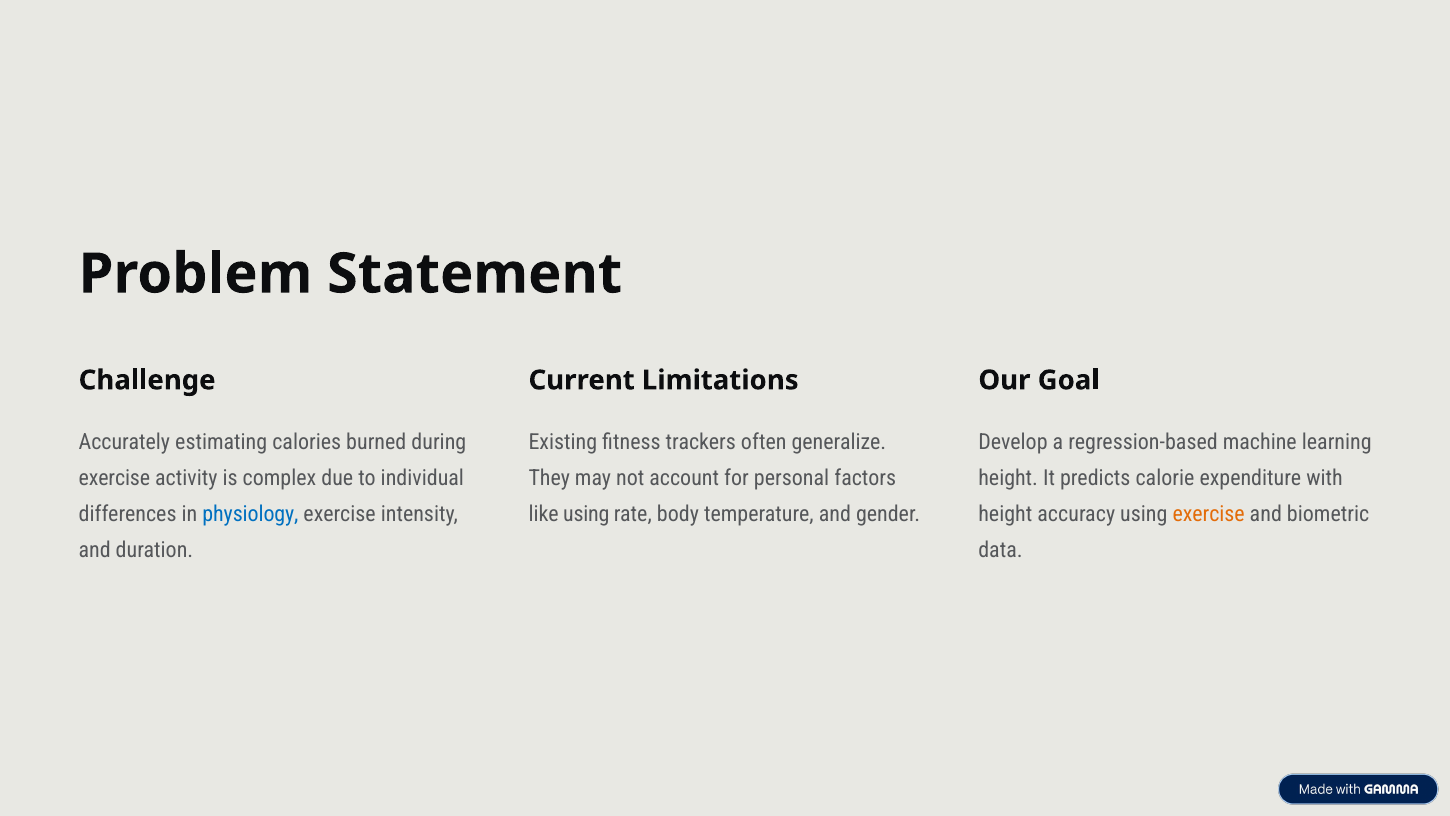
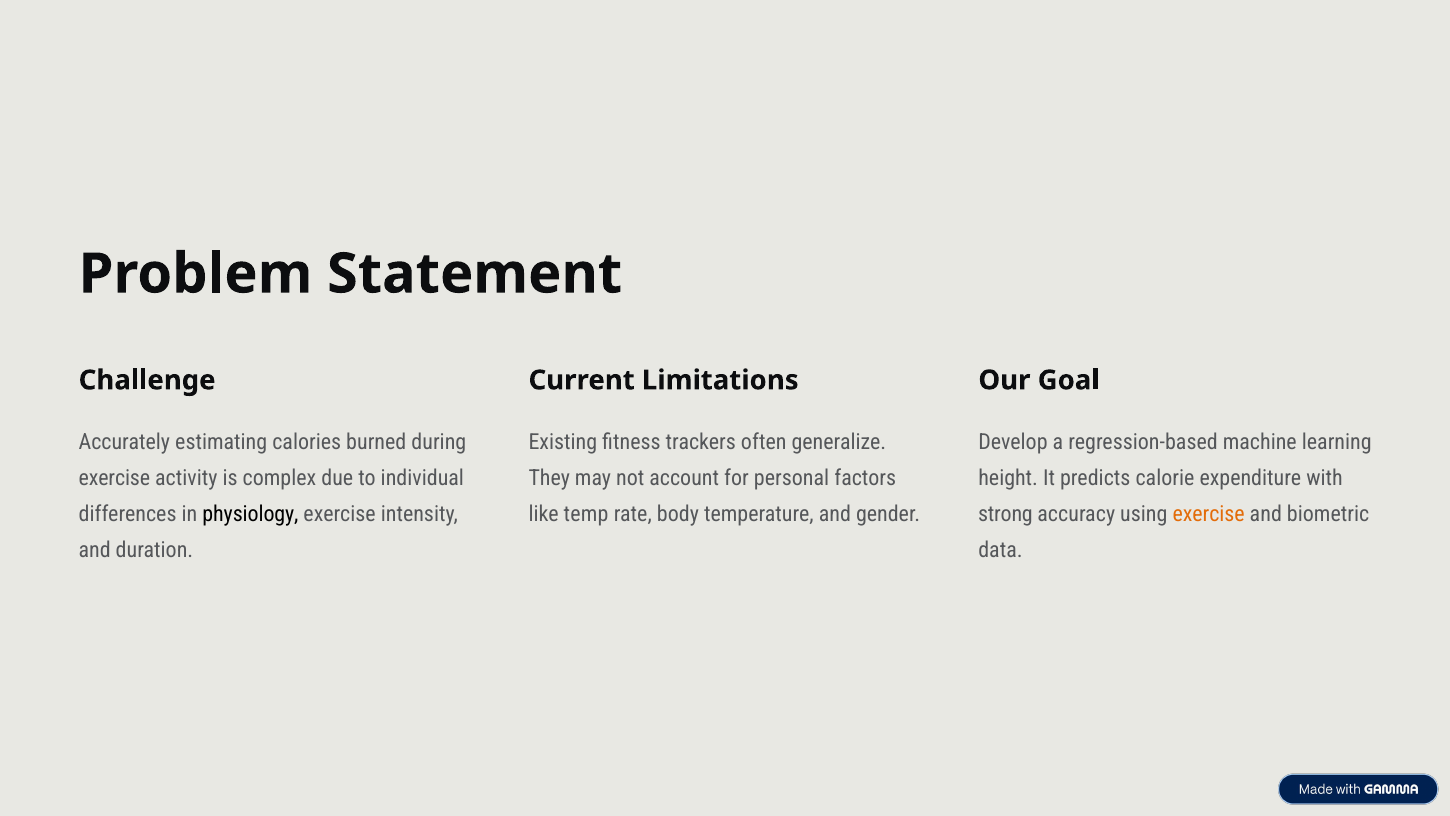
physiology colour: blue -> black
like using: using -> temp
height at (1005, 514): height -> strong
